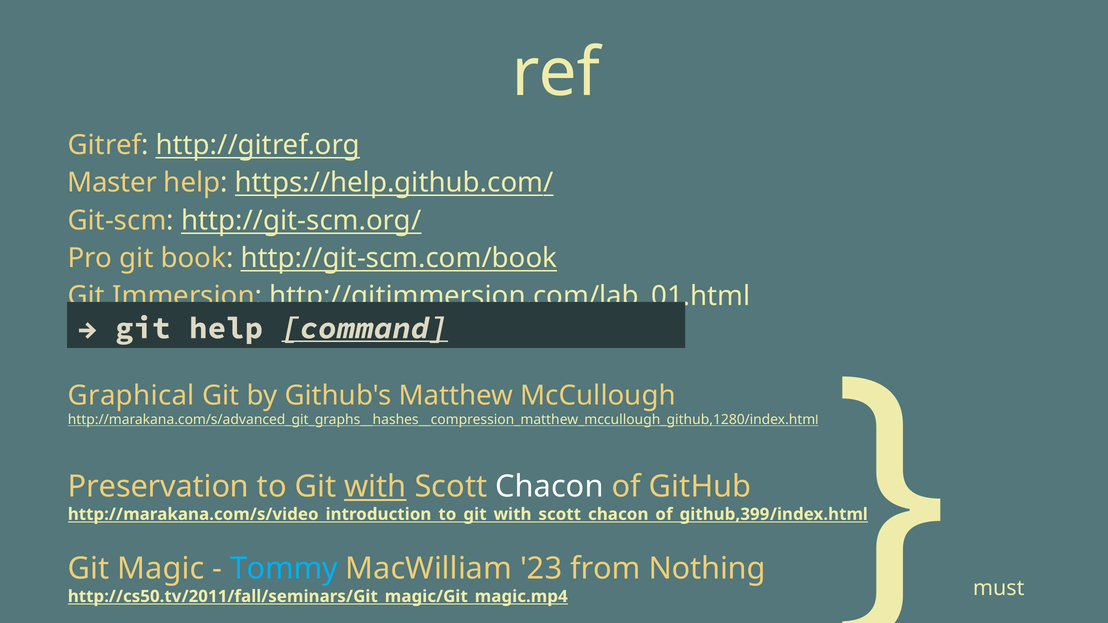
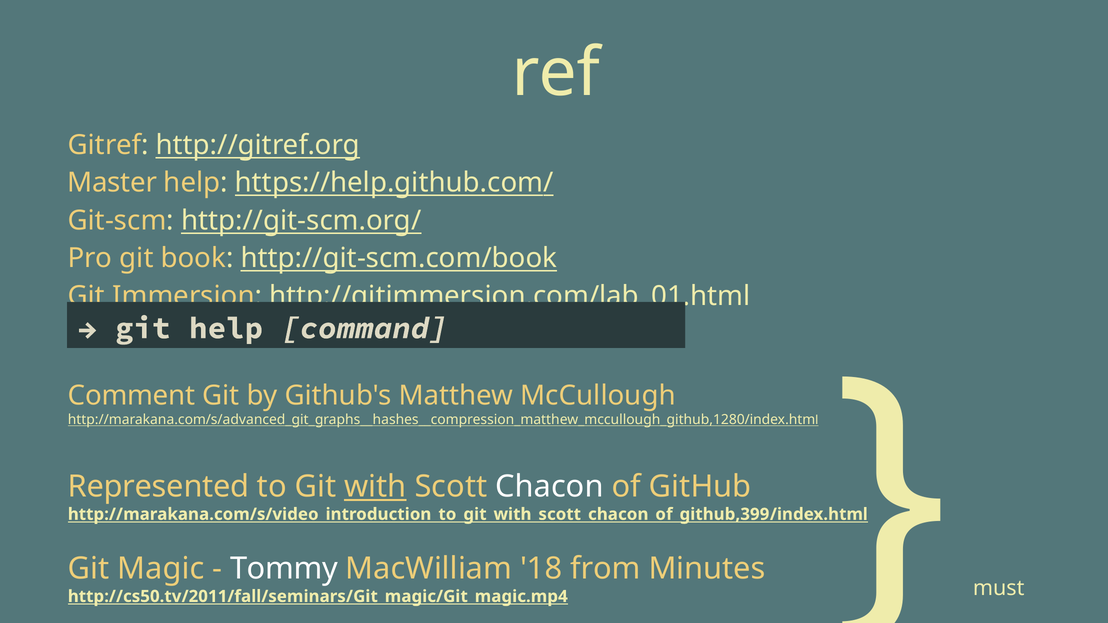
command underline: present -> none
Graphical: Graphical -> Comment
Preservation: Preservation -> Represented
Tommy colour: light blue -> white
23: 23 -> 18
Nothing: Nothing -> Minutes
